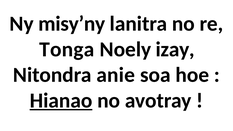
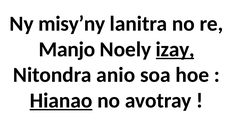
Tonga: Tonga -> Manjo
izay underline: none -> present
anie: anie -> anio
